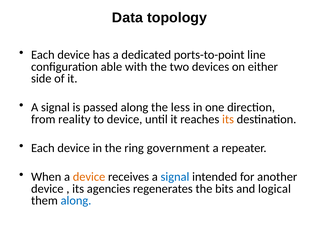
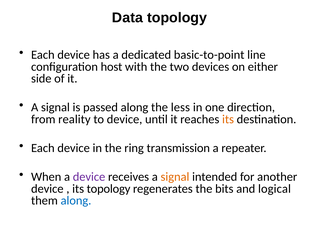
ports-to-point: ports-to-point -> basic-to-point
able: able -> host
government: government -> transmission
device at (89, 177) colour: orange -> purple
signal at (175, 177) colour: blue -> orange
its agencies: agencies -> topology
